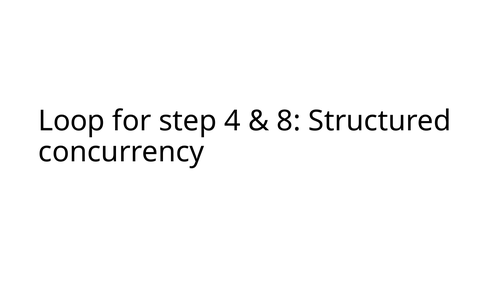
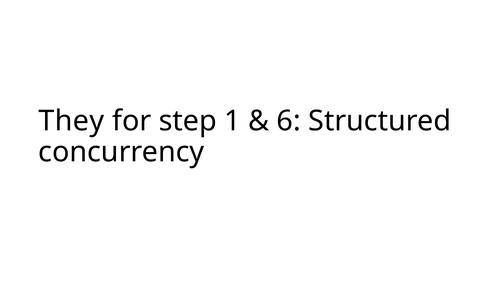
Loop: Loop -> They
4: 4 -> 1
8: 8 -> 6
